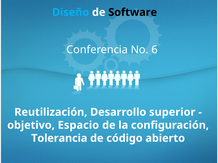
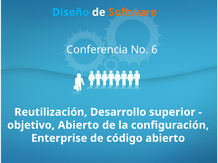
Software colour: black -> orange
objetivo Espacio: Espacio -> Abierto
Tolerancia: Tolerancia -> Enterprise
